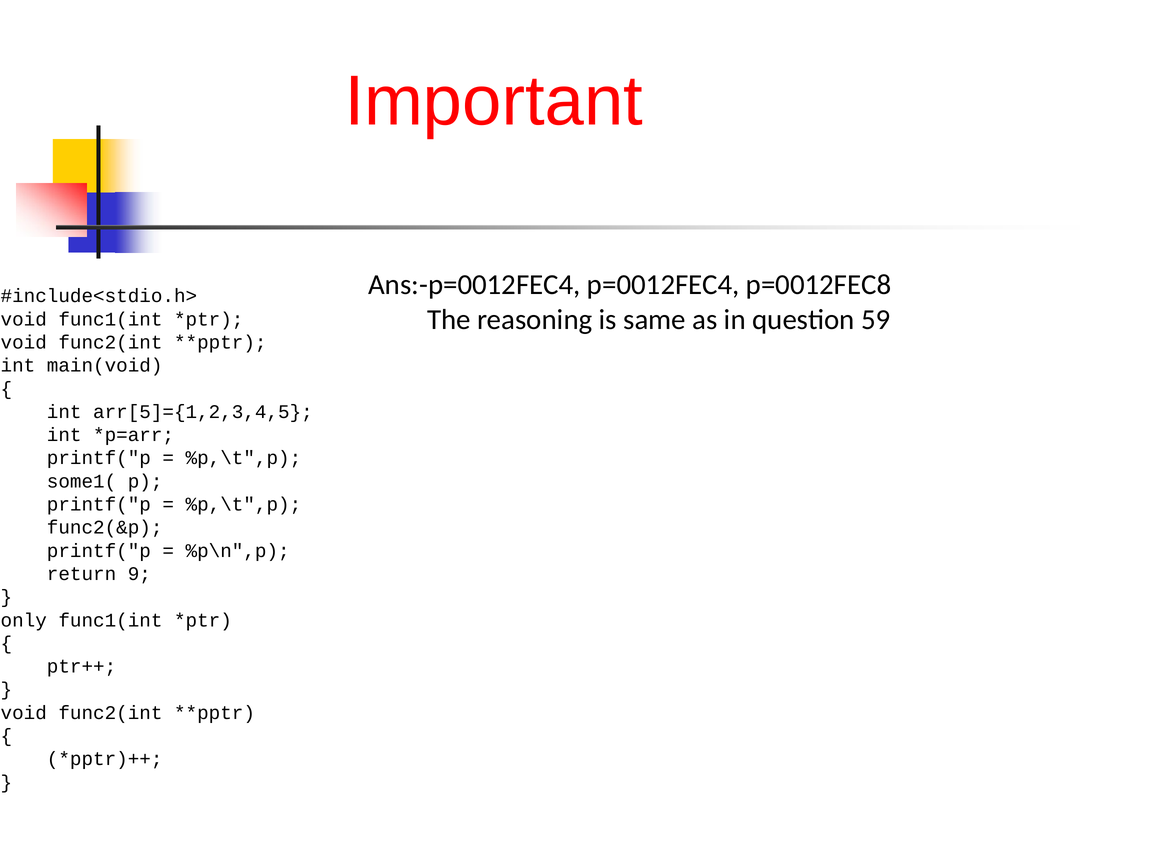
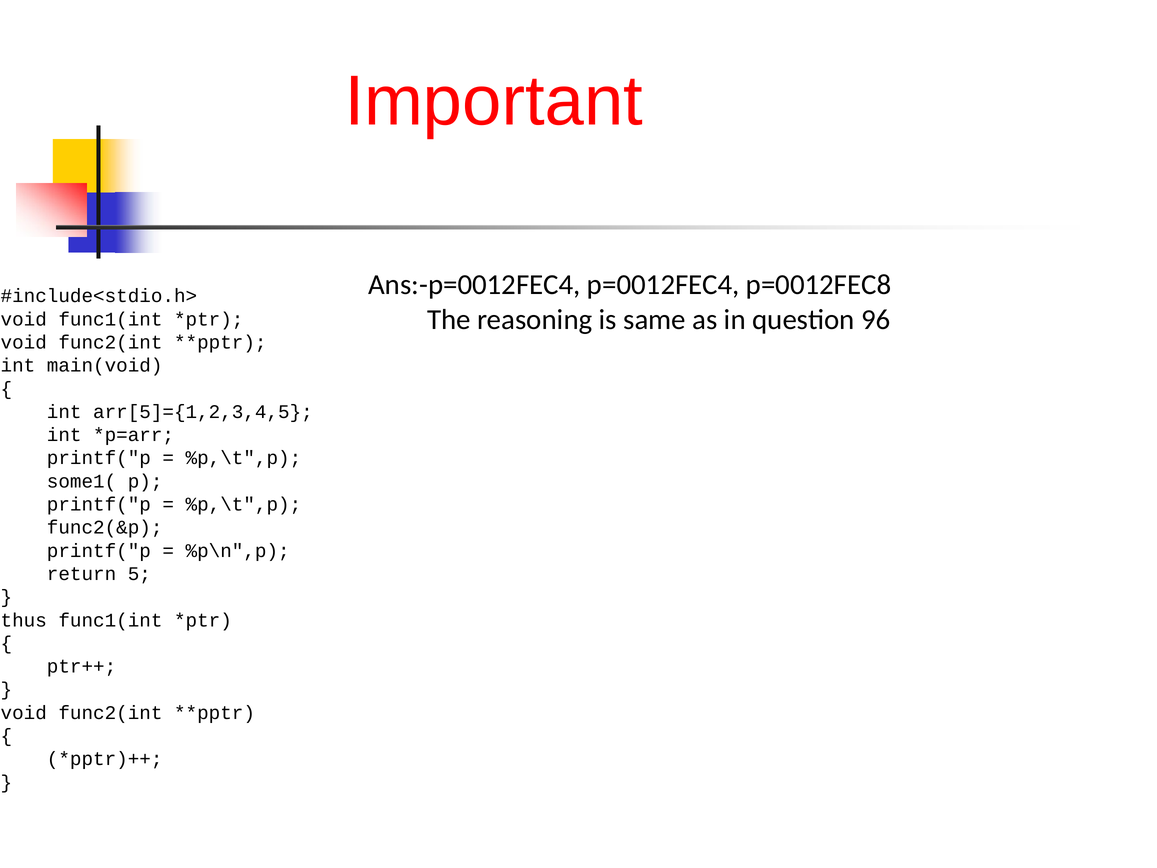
59: 59 -> 96
9: 9 -> 5
only: only -> thus
